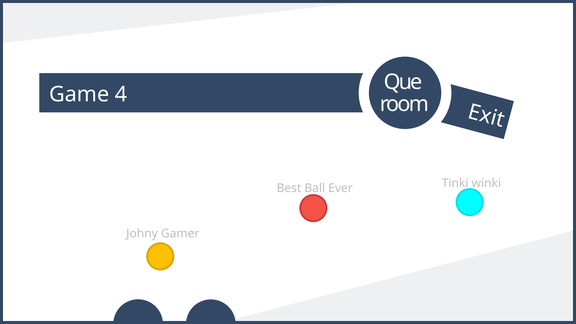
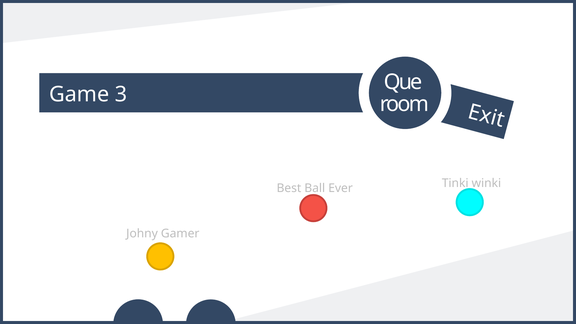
4: 4 -> 3
